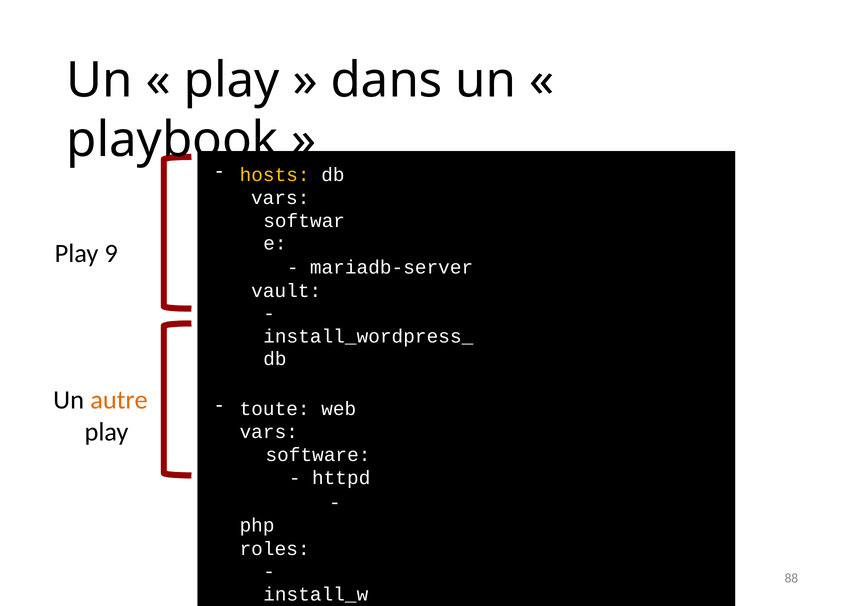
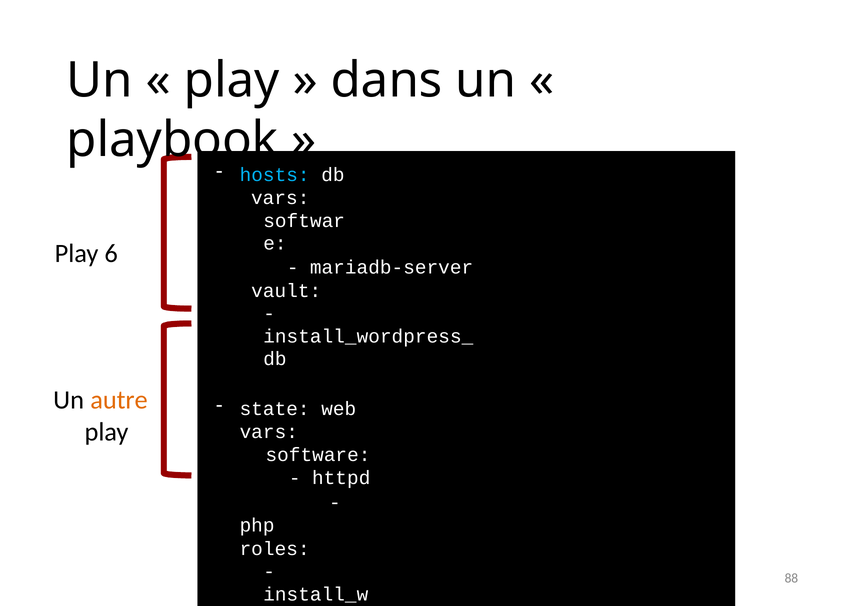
hosts colour: yellow -> light blue
9: 9 -> 6
toute: toute -> state
